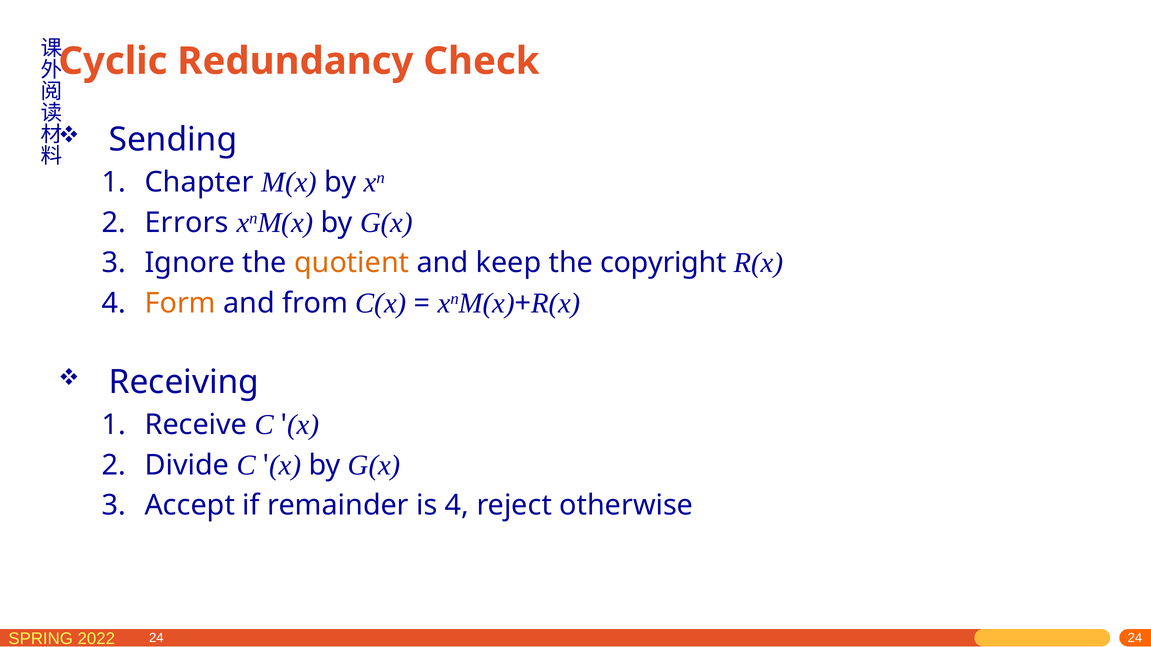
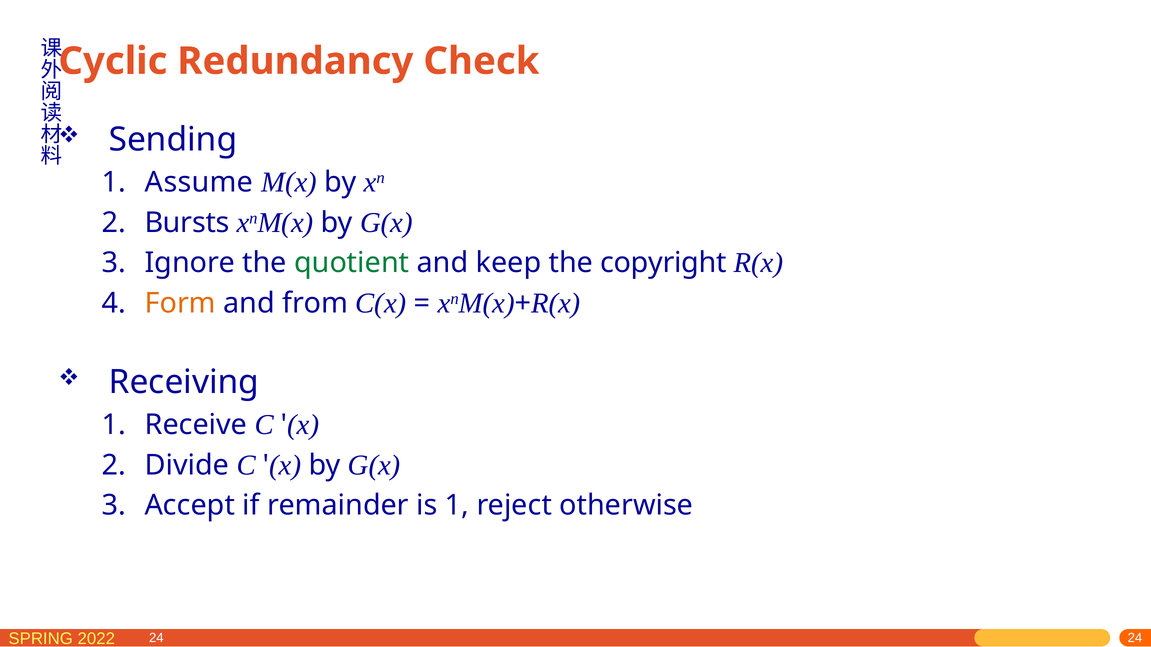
Chapter: Chapter -> Assume
Errors: Errors -> Bursts
quotient colour: orange -> green
is 4: 4 -> 1
